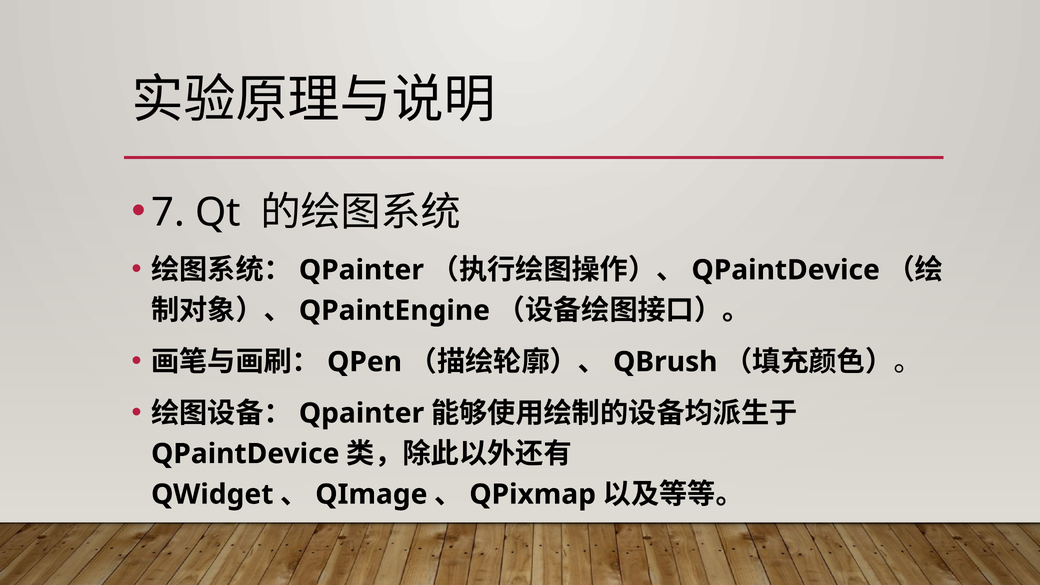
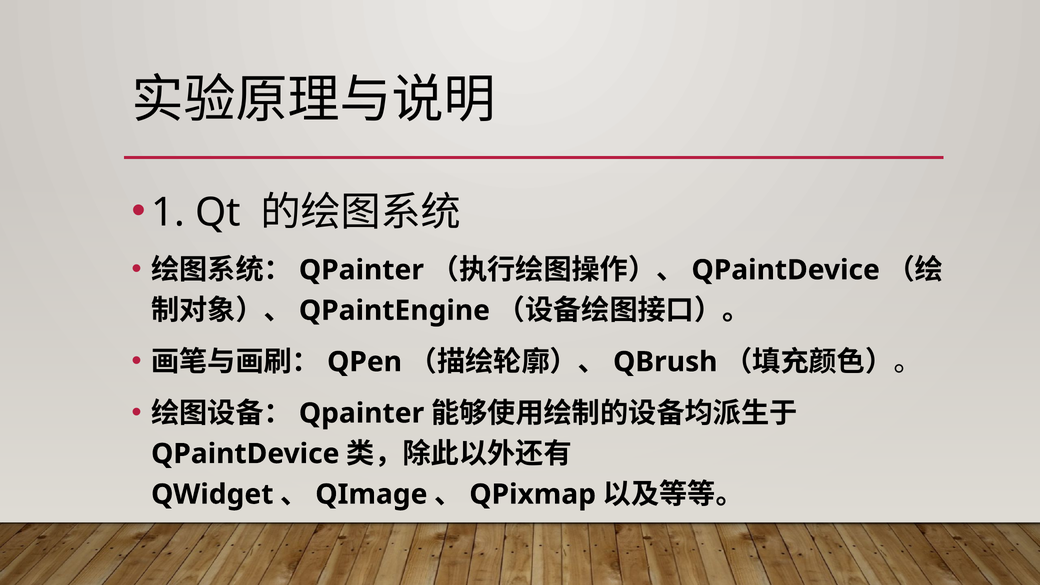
7: 7 -> 1
